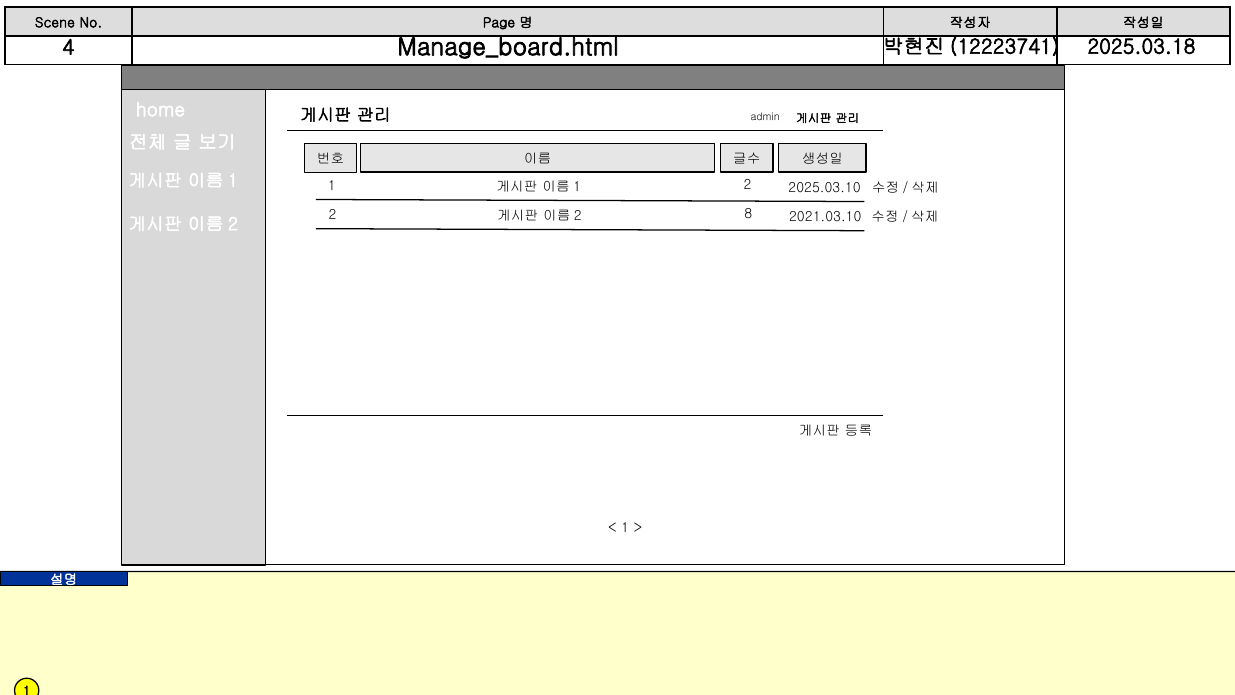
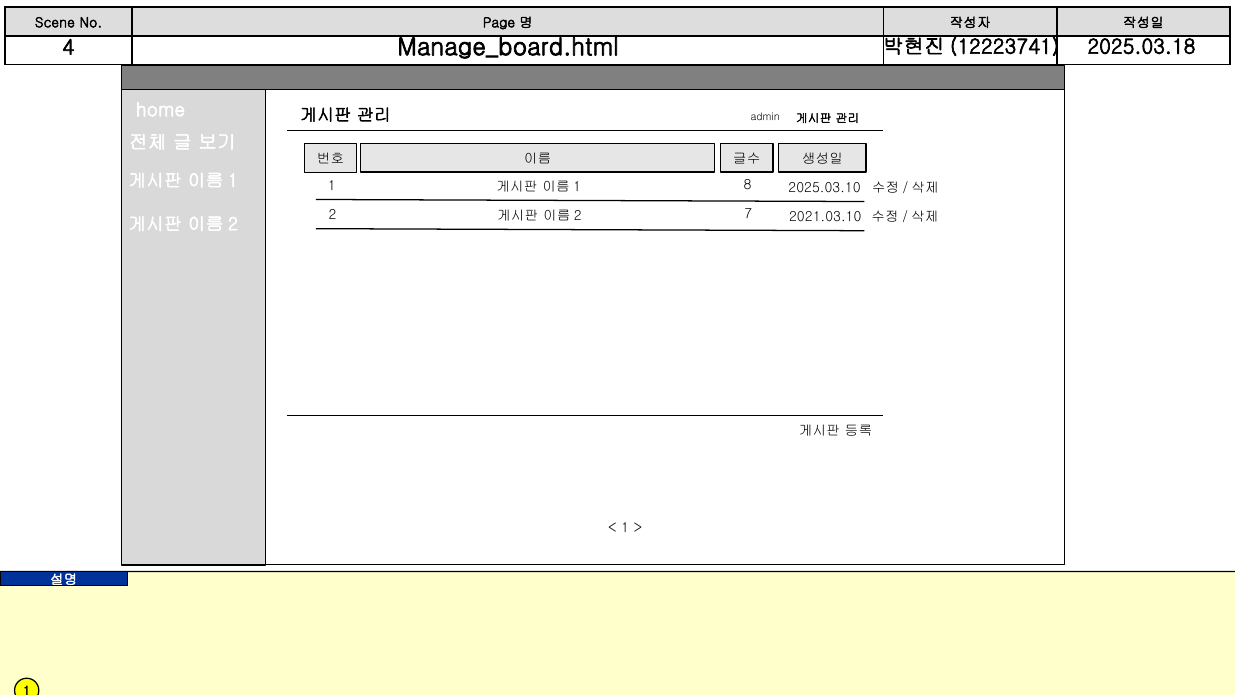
2 at (747, 185): 2 -> 8
8: 8 -> 7
